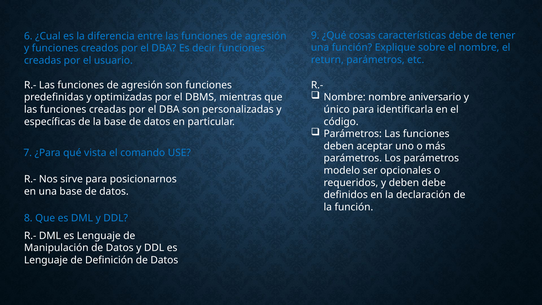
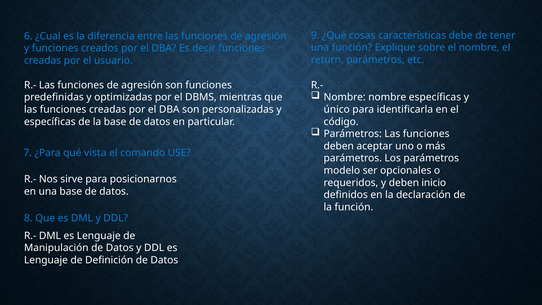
nombre aniversario: aniversario -> específicas
deben debe: debe -> inicio
